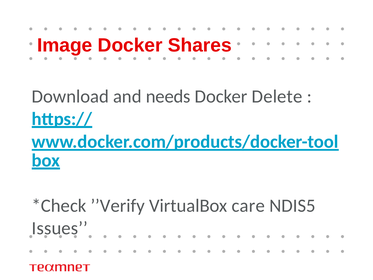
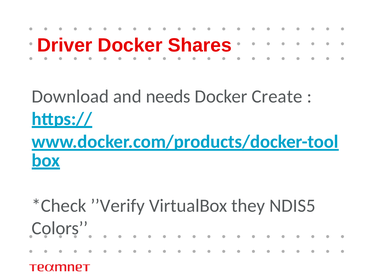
Image: Image -> Driver
Delete: Delete -> Create
care: care -> they
Issues: Issues -> Colors
